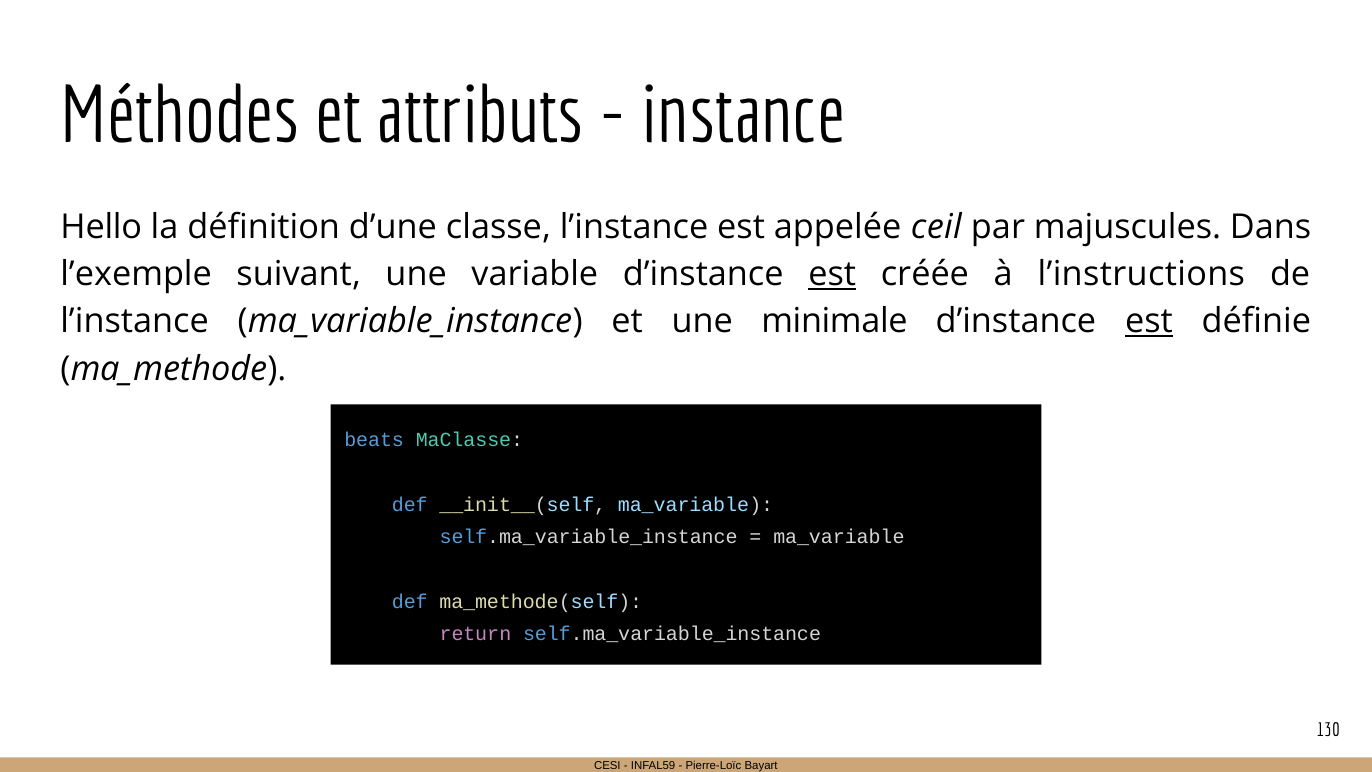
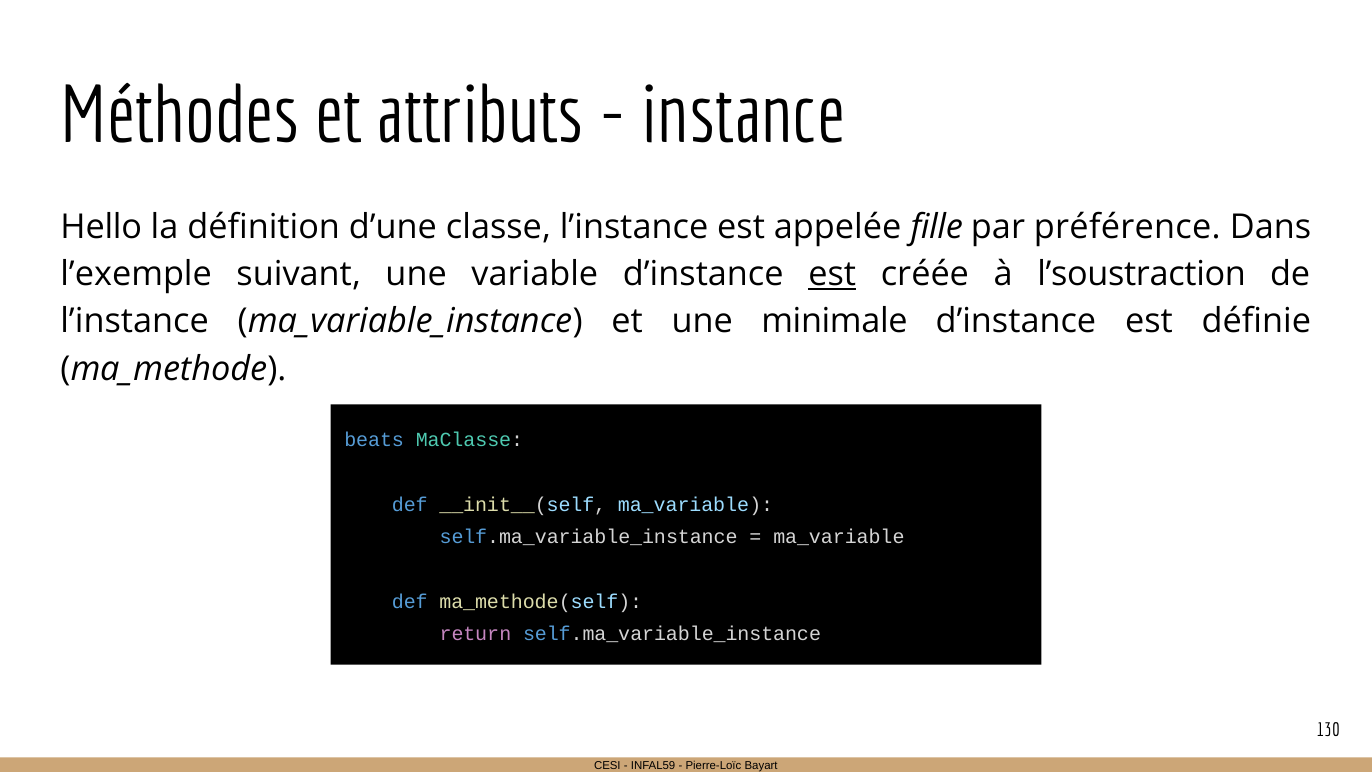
ceil: ceil -> fille
majuscules: majuscules -> préférence
l’instructions: l’instructions -> l’soustraction
est at (1149, 321) underline: present -> none
